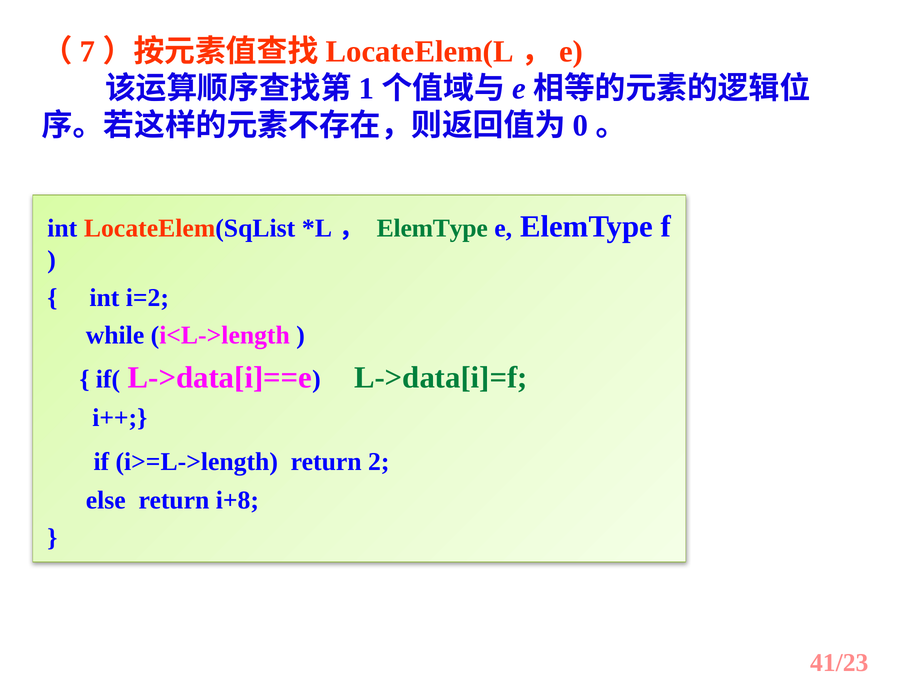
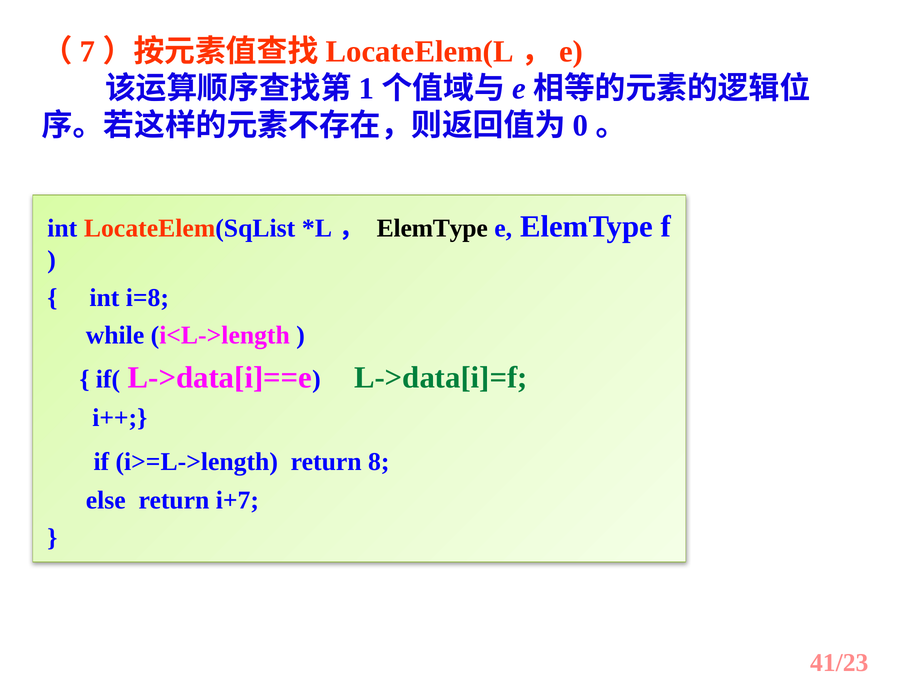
ElemType at (432, 228) colour: green -> black
i=2: i=2 -> i=8
2: 2 -> 8
i+8: i+8 -> i+7
